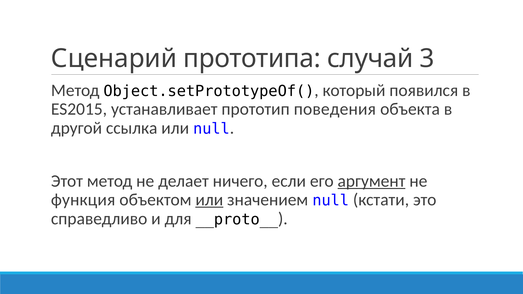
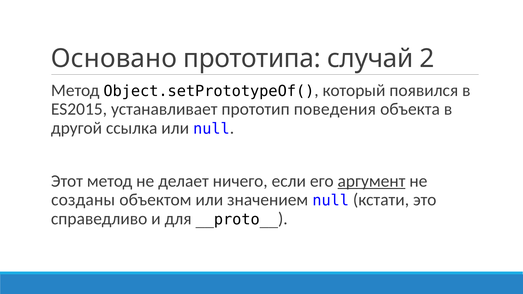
Сценарий: Сценарий -> Основано
3: 3 -> 2
функция: функция -> созданы
или at (209, 200) underline: present -> none
